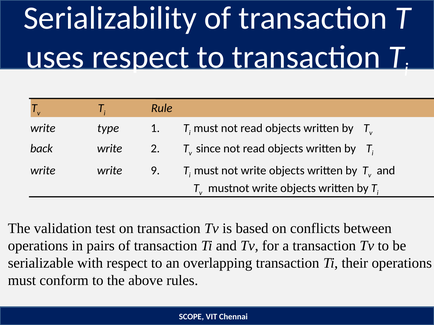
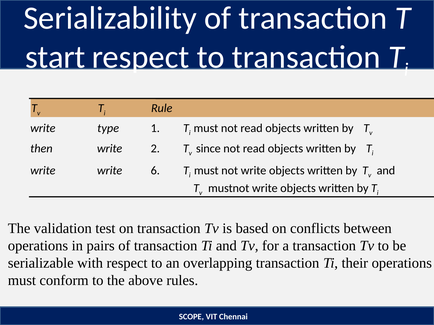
uses: uses -> start
back: back -> then
9: 9 -> 6
